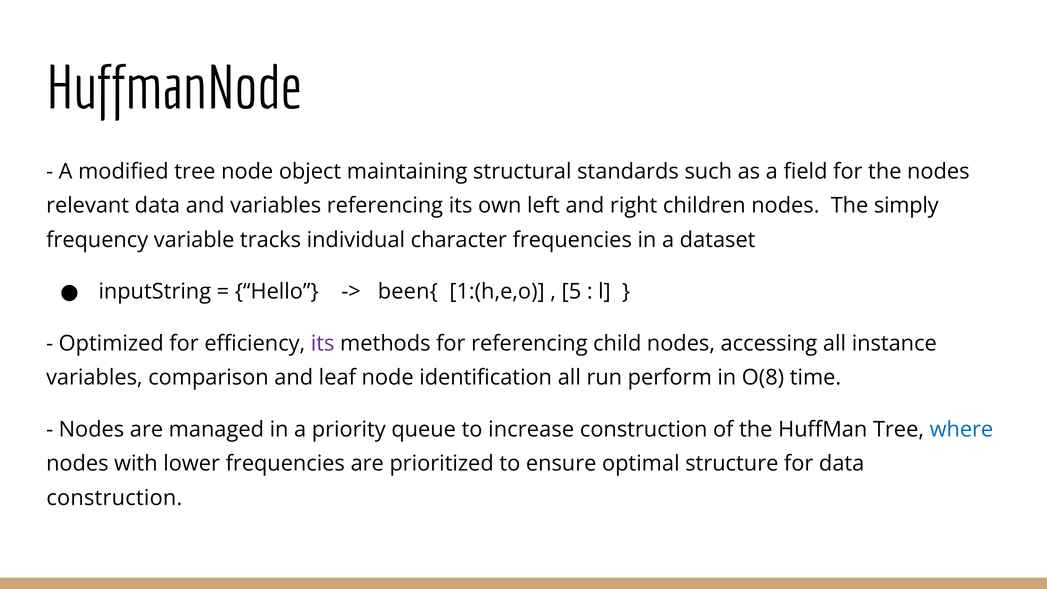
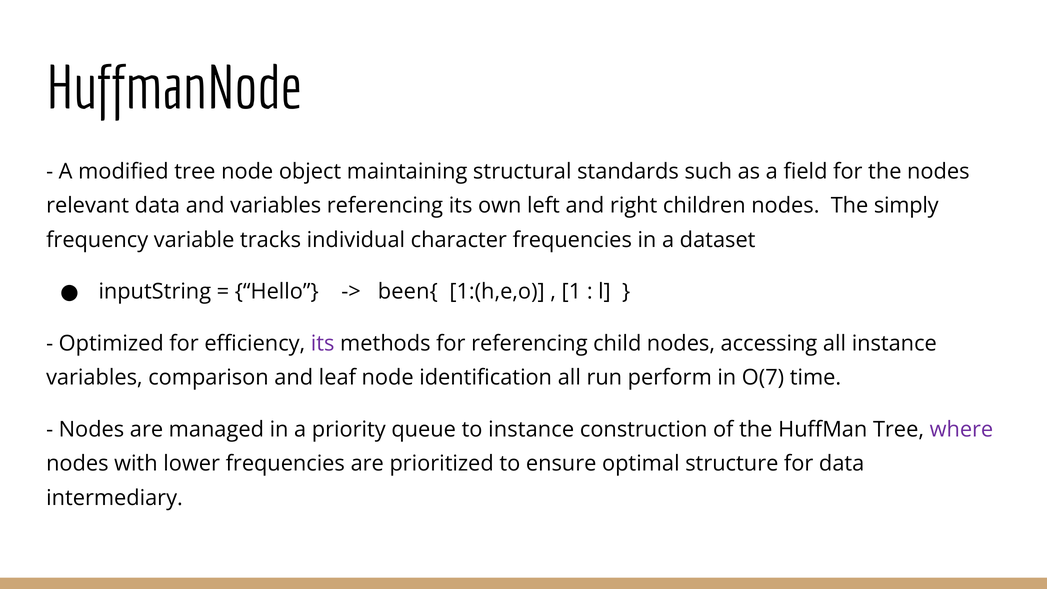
5: 5 -> 1
O(8: O(8 -> O(7
to increase: increase -> instance
where colour: blue -> purple
construction at (114, 498): construction -> intermediary
